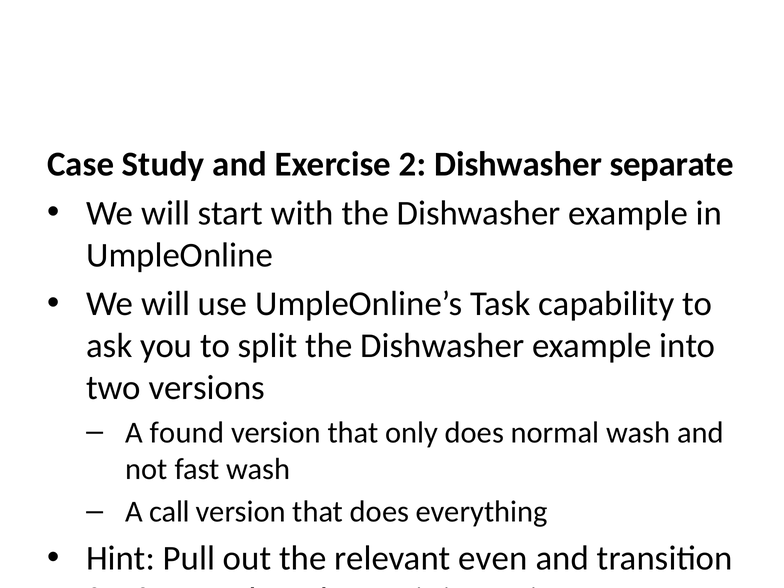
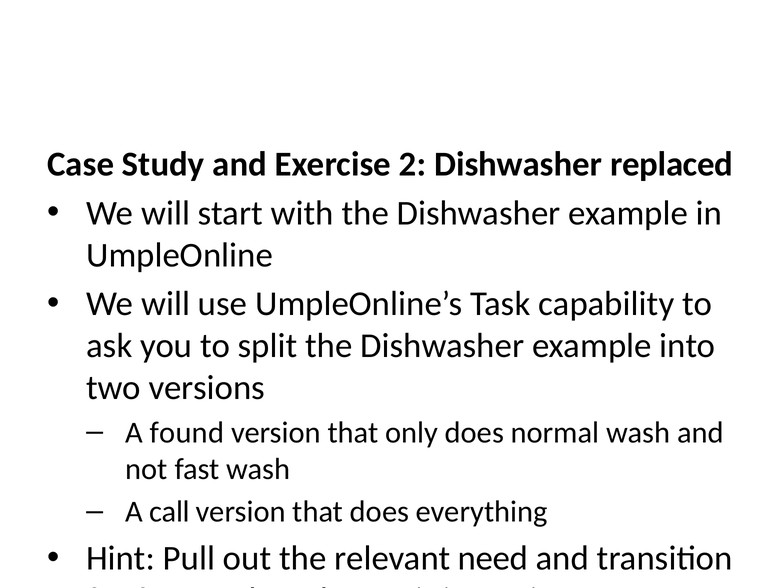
separate: separate -> replaced
even: even -> need
